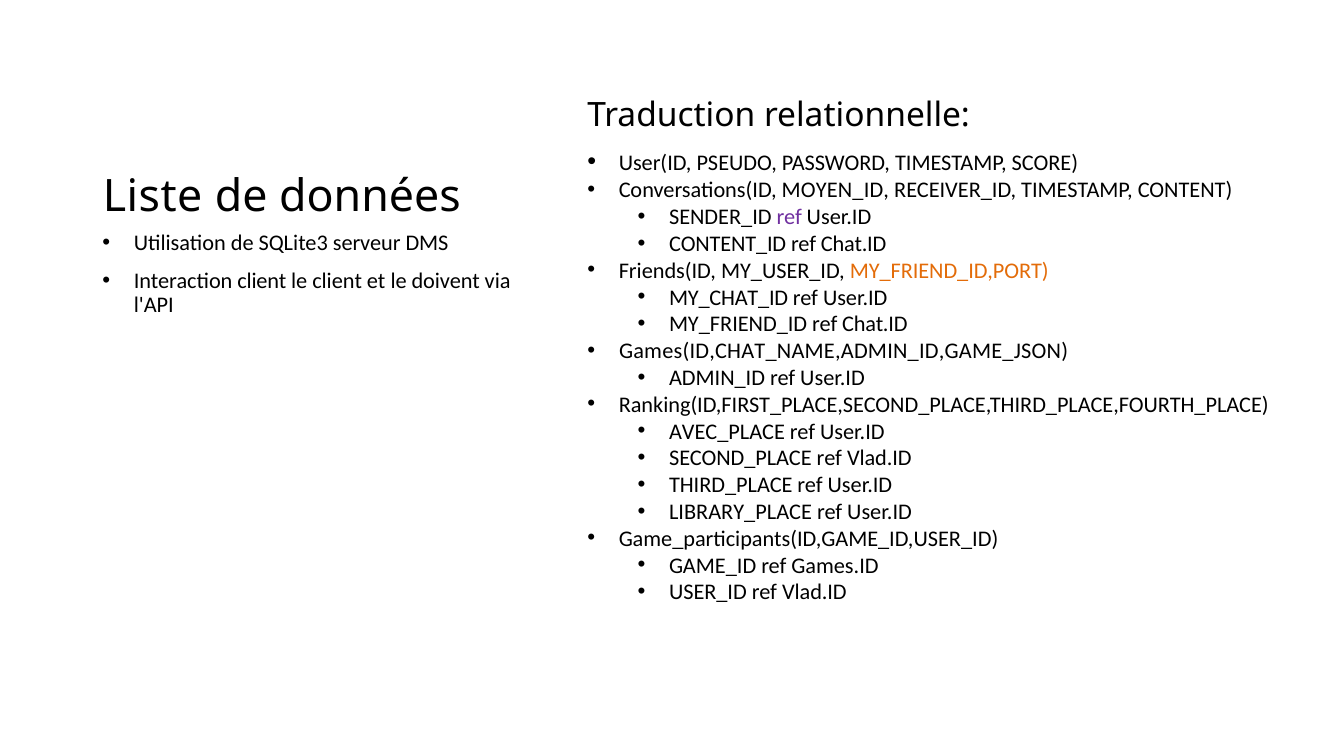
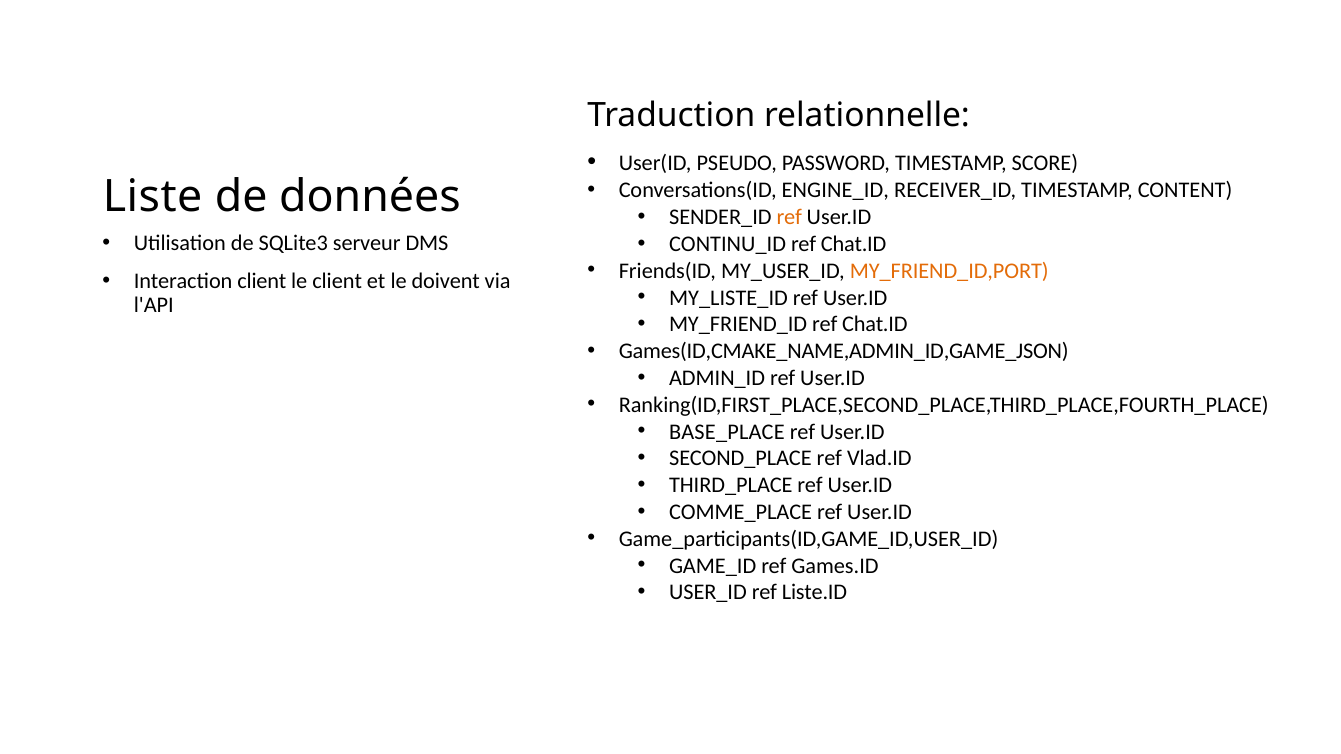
MOYEN_ID: MOYEN_ID -> ENGINE_ID
ref at (789, 217) colour: purple -> orange
CONTENT_ID: CONTENT_ID -> CONTINU_ID
MY_CHAT_ID: MY_CHAT_ID -> MY_LISTE_ID
Games(ID,CHAT_NAME,ADMIN_ID,GAME_JSON: Games(ID,CHAT_NAME,ADMIN_ID,GAME_JSON -> Games(ID,CMAKE_NAME,ADMIN_ID,GAME_JSON
AVEC_PLACE: AVEC_PLACE -> BASE_PLACE
LIBRARY_PLACE: LIBRARY_PLACE -> COMME_PLACE
USER_ID ref Vlad.ID: Vlad.ID -> Liste.ID
